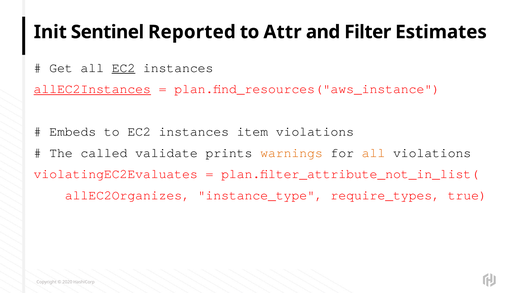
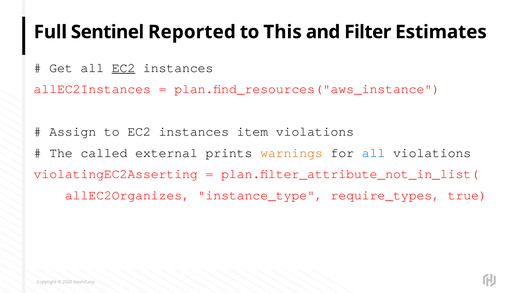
Init: Init -> Full
Attr: Attr -> This
allEC2Instances underline: present -> none
Embeds: Embeds -> Assign
validate: validate -> external
all at (374, 153) colour: orange -> blue
violatingEC2Evaluates: violatingEC2Evaluates -> violatingEC2Asserting
